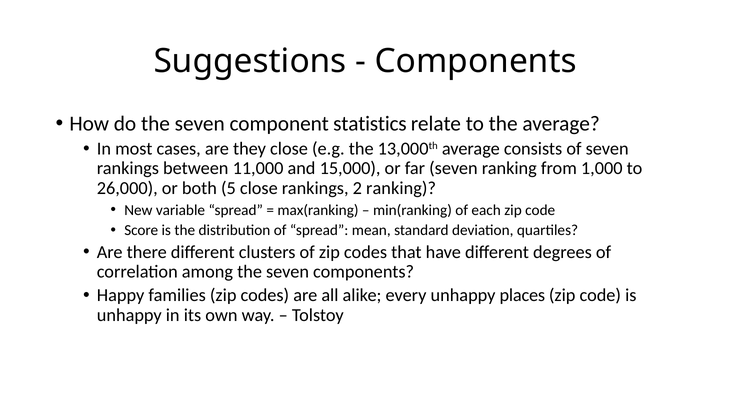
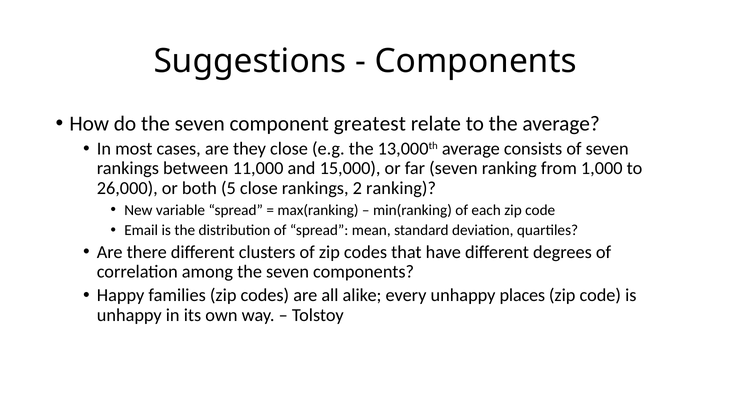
statistics: statistics -> greatest
Score: Score -> Email
